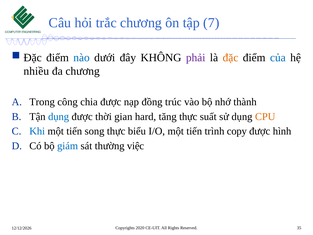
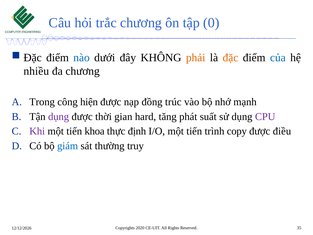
7: 7 -> 0
phải colour: purple -> orange
chia: chia -> hiện
thành: thành -> mạnh
dụng at (59, 117) colour: blue -> purple
tăng thực: thực -> phát
CPU colour: orange -> purple
Khi colour: blue -> purple
song: song -> khoa
biểu: biểu -> định
hình: hình -> điều
việc: việc -> truy
